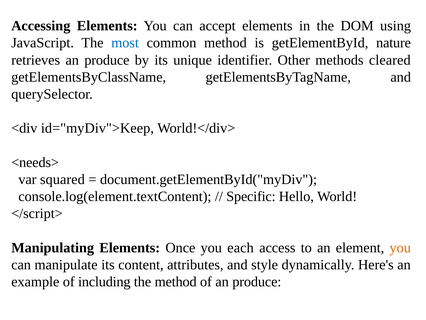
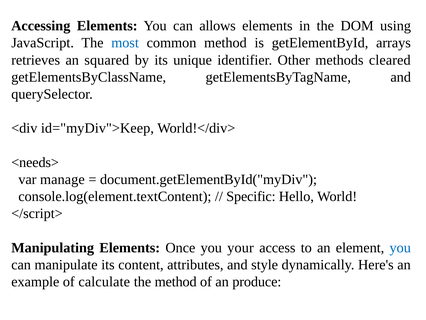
accept: accept -> allows
nature: nature -> arrays
retrieves an produce: produce -> squared
squared: squared -> manage
each: each -> your
you at (400, 247) colour: orange -> blue
including: including -> calculate
